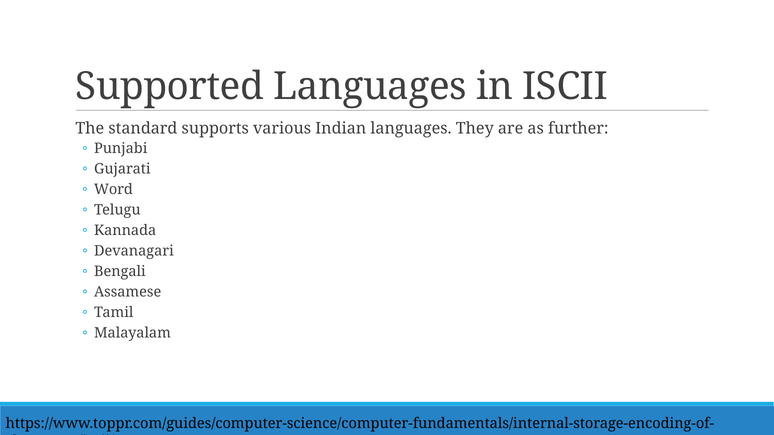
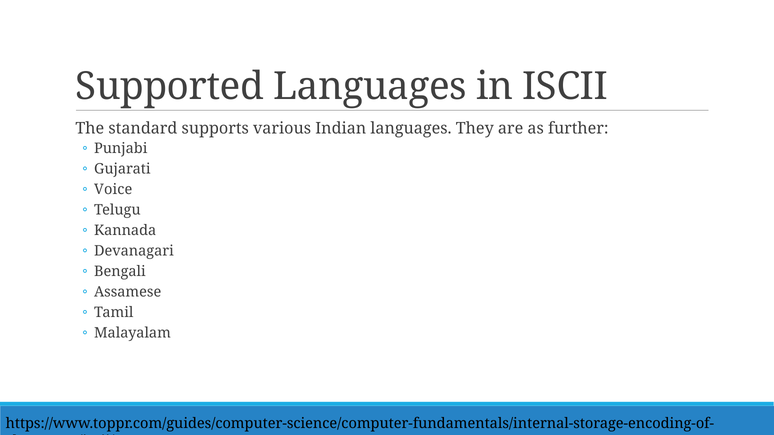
Word: Word -> Voice
